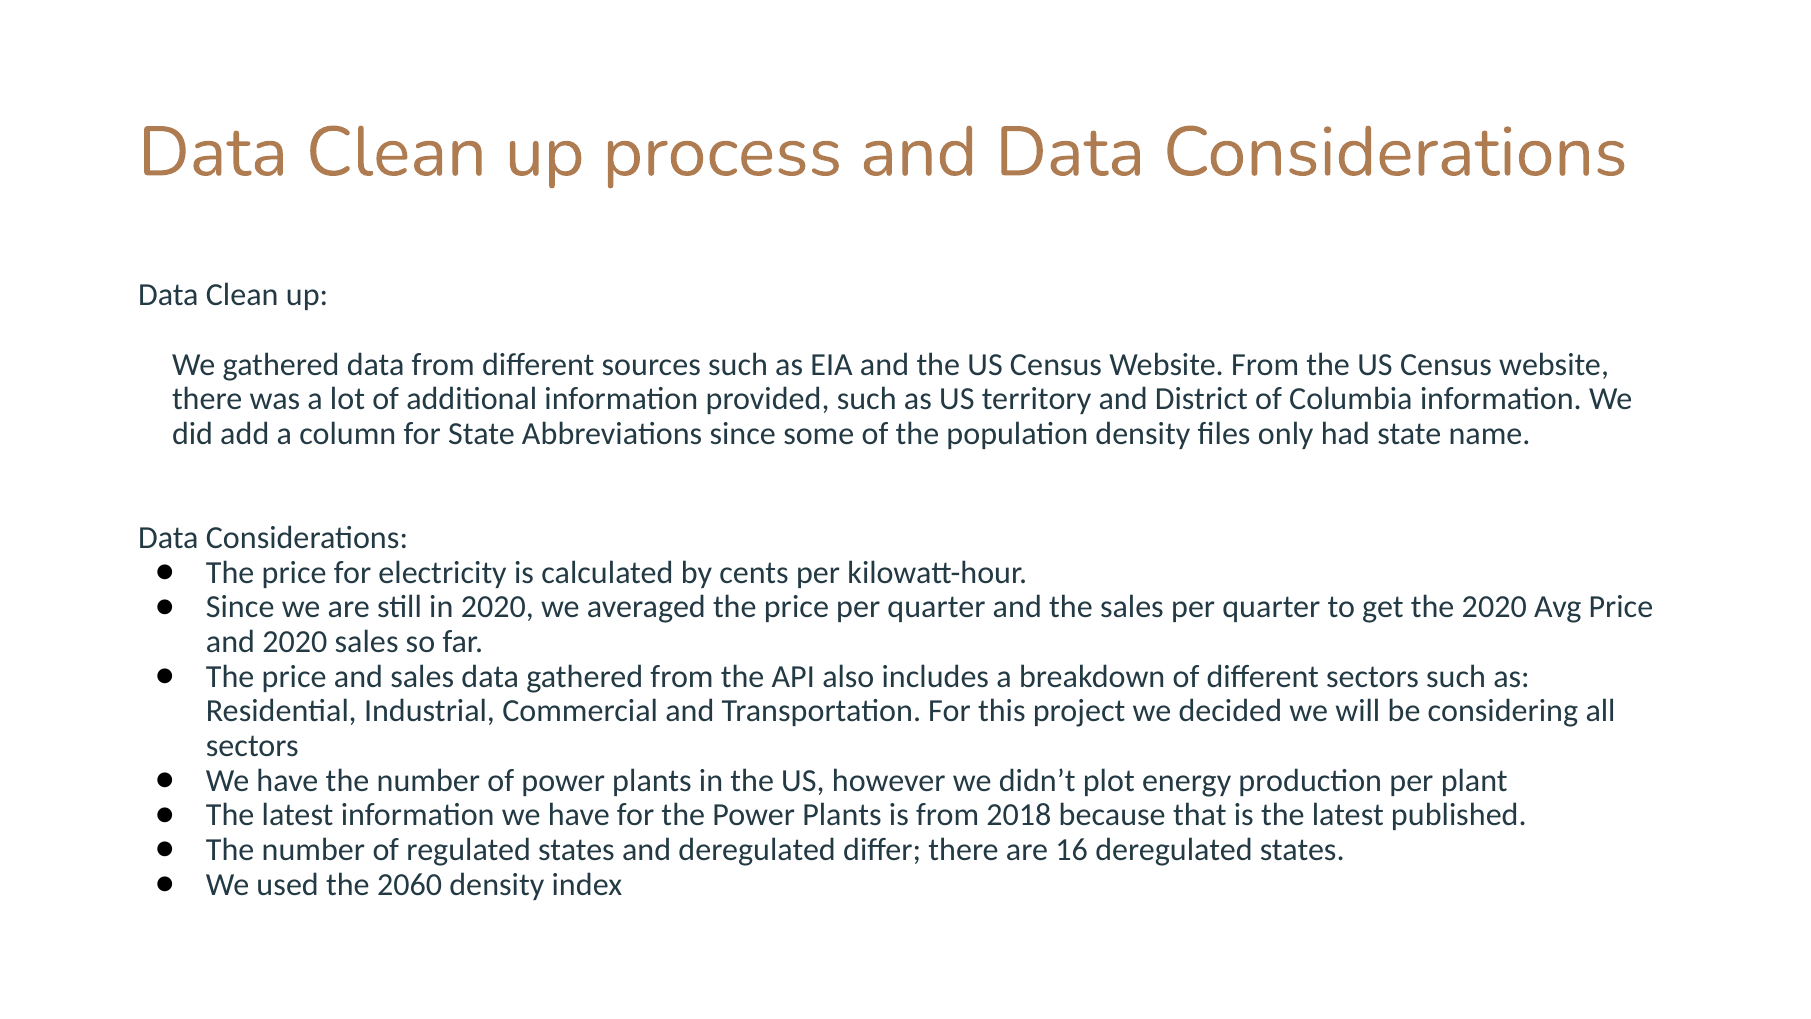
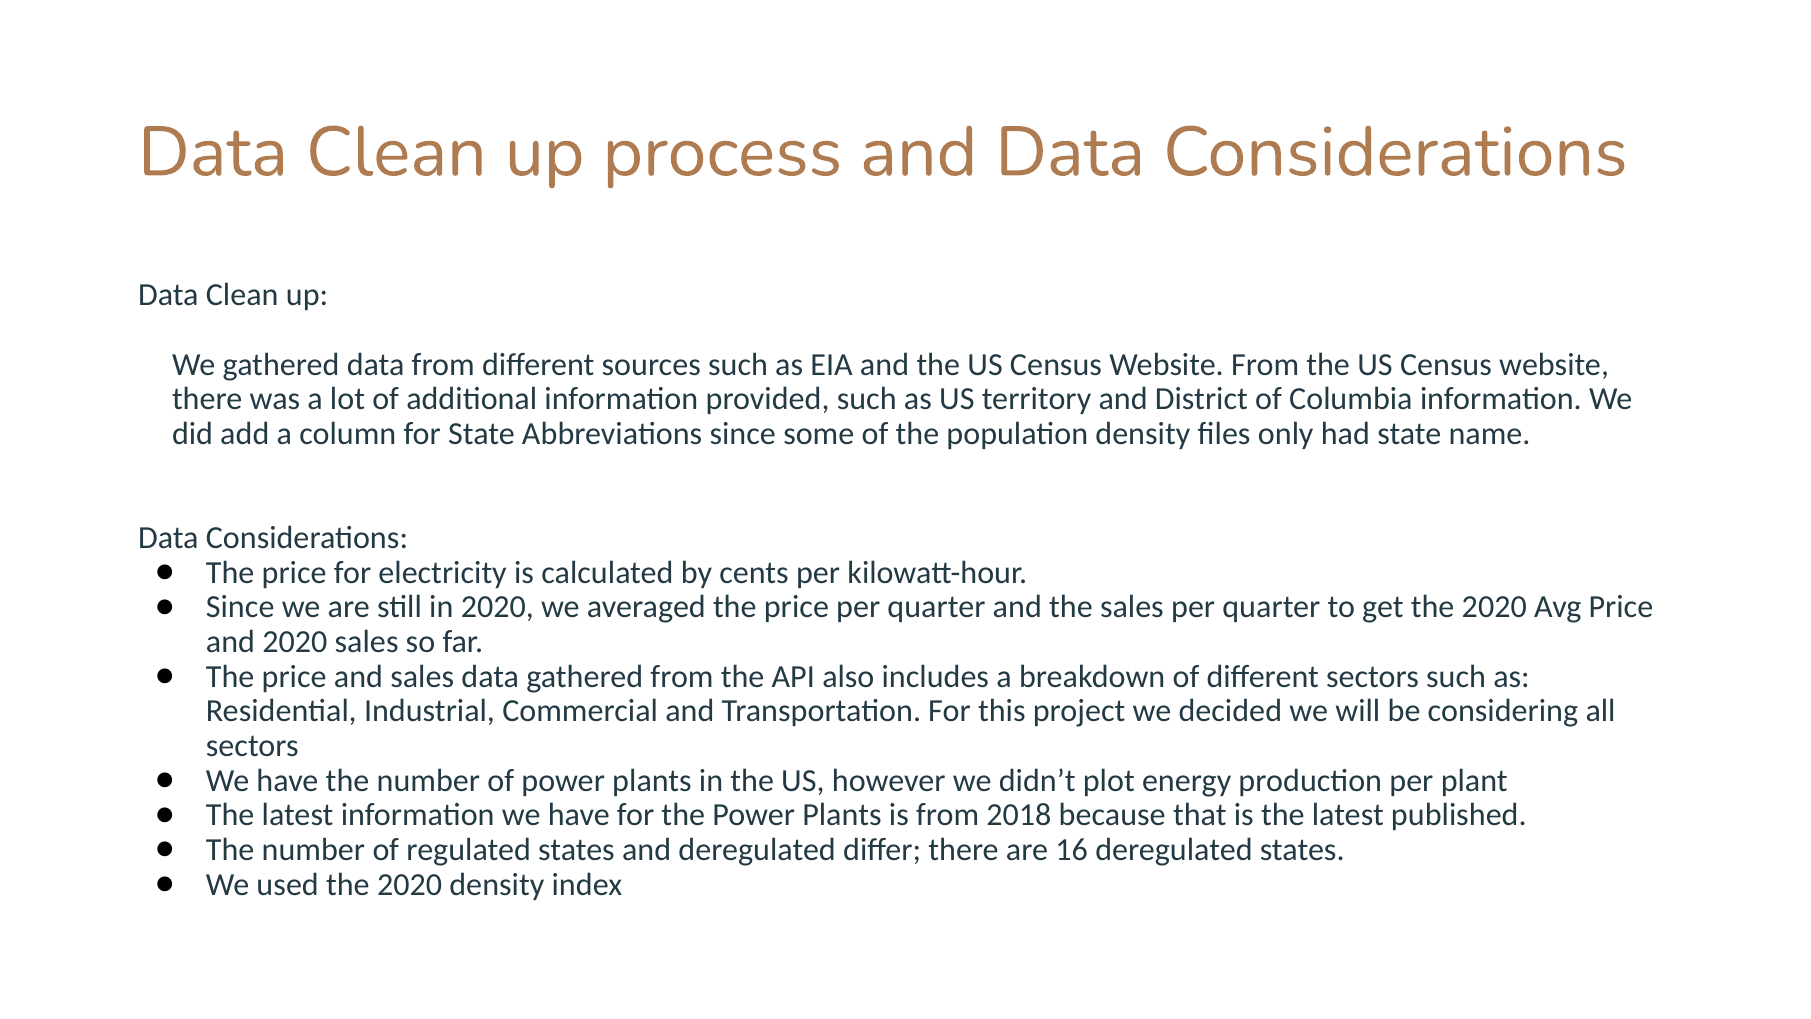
used the 2060: 2060 -> 2020
